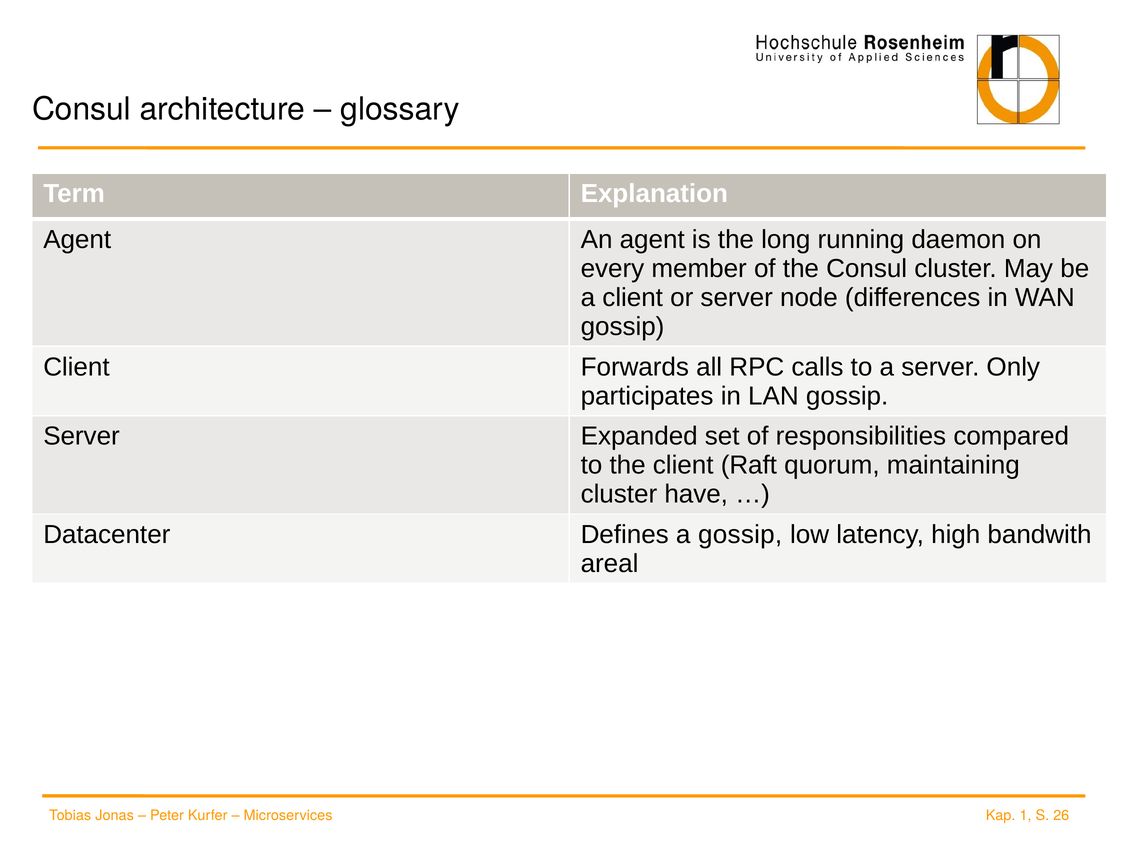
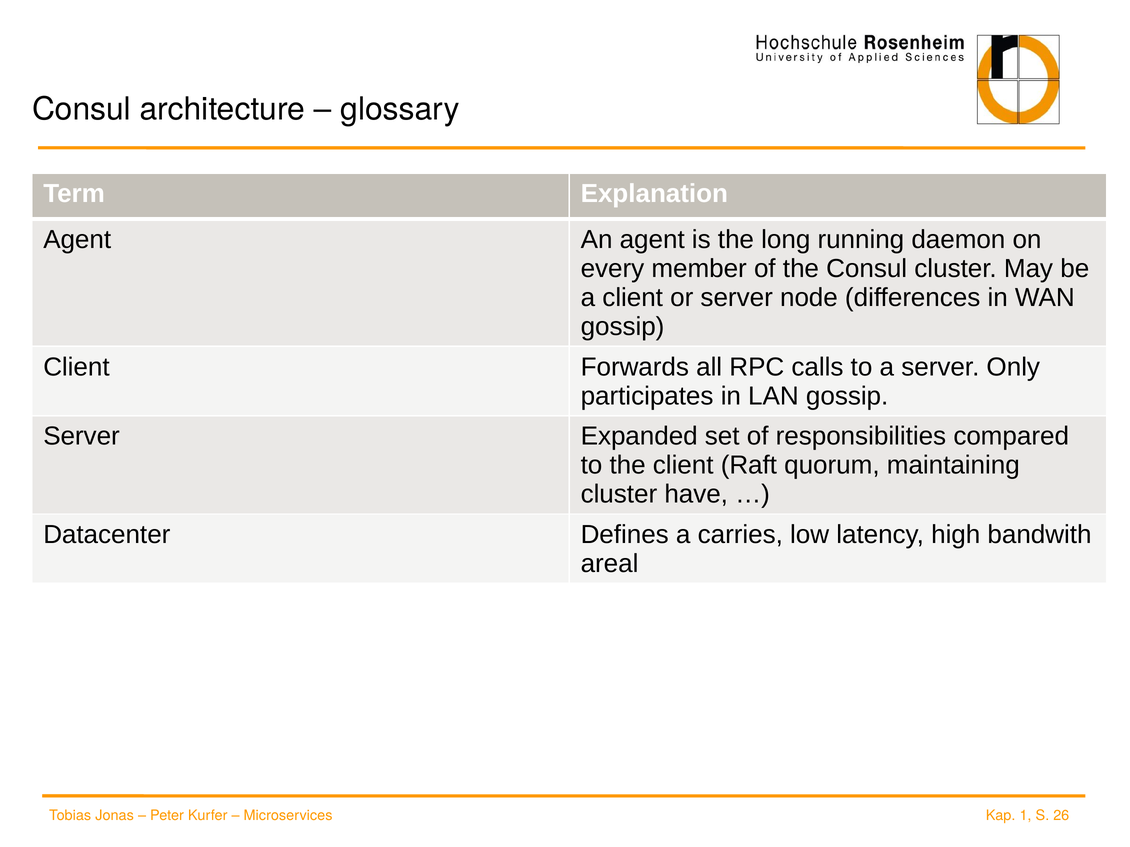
a gossip: gossip -> carries
